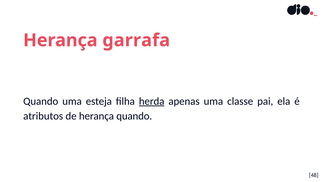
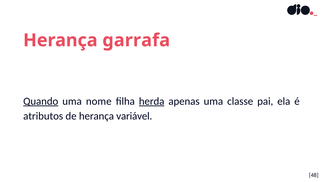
Quando at (41, 101) underline: none -> present
esteja: esteja -> nome
herança quando: quando -> variável
